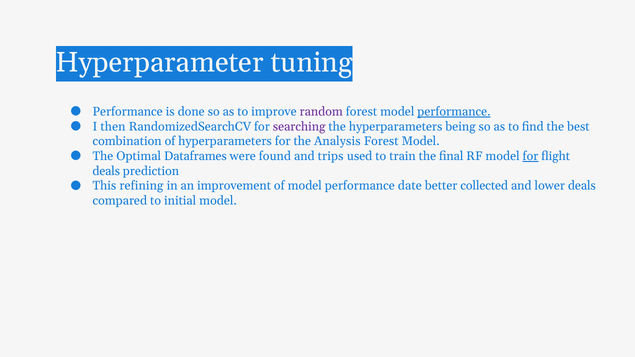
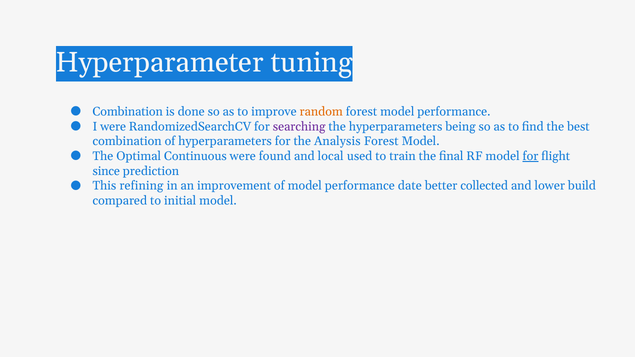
Performance at (128, 112): Performance -> Combination
random colour: purple -> orange
performance at (454, 112) underline: present -> none
I then: then -> were
Dataframes: Dataframes -> Continuous
trips: trips -> local
deals at (106, 171): deals -> since
lower deals: deals -> build
